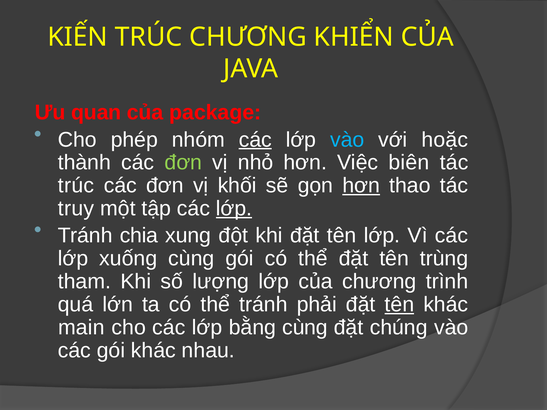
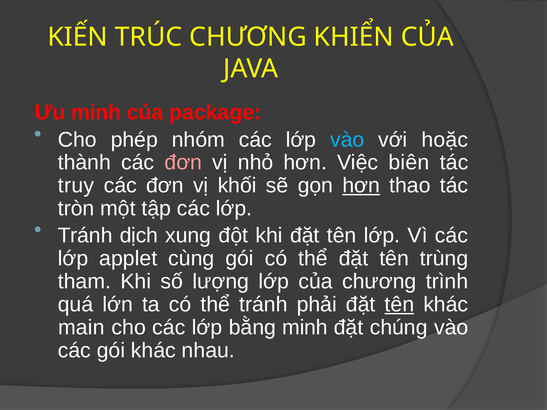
Ưu quan: quan -> minh
các at (255, 140) underline: present -> none
đơn at (183, 163) colour: light green -> pink
trúc at (76, 186): trúc -> truy
truy: truy -> tròn
lớp at (234, 209) underline: present -> none
chia: chia -> dịch
xuống: xuống -> applet
bằng cùng: cùng -> minh
